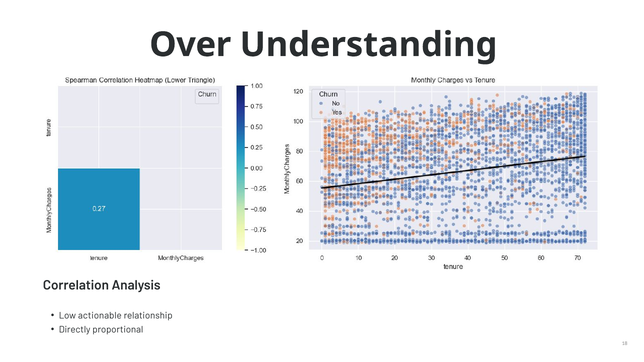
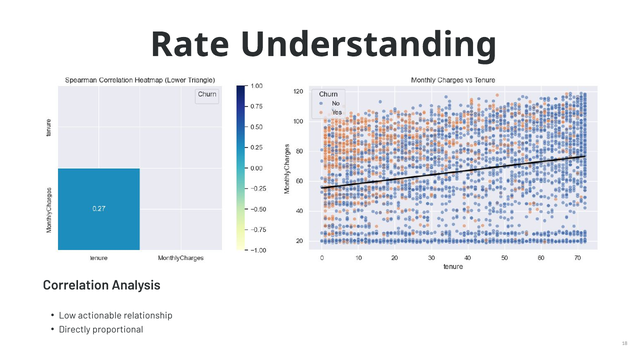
Over: Over -> Rate
